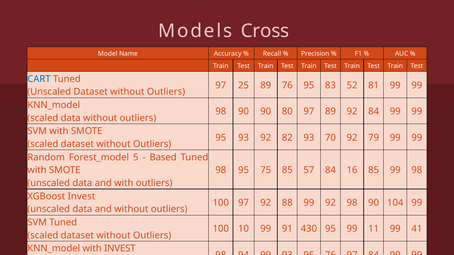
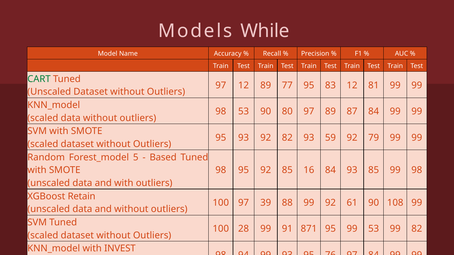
Cross: Cross -> While
CART colour: blue -> green
97 25: 25 -> 12
89 76: 76 -> 77
83 52: 52 -> 12
90 at (244, 112): 90 -> 53
89 92: 92 -> 87
70: 70 -> 59
95 75: 75 -> 92
57: 57 -> 16
84 16: 16 -> 93
XGBoost Invest: Invest -> Retain
97 92: 92 -> 39
92 98: 98 -> 61
104: 104 -> 108
10: 10 -> 28
430: 430 -> 871
99 11: 11 -> 53
99 41: 41 -> 82
